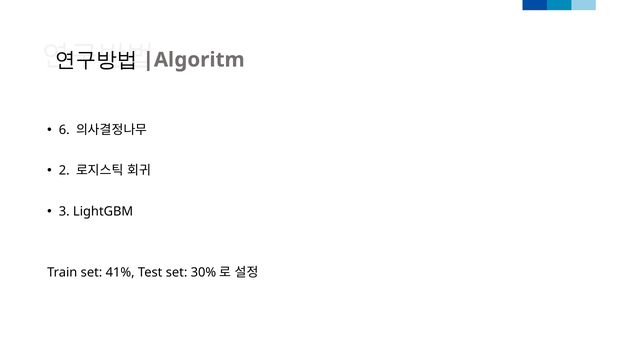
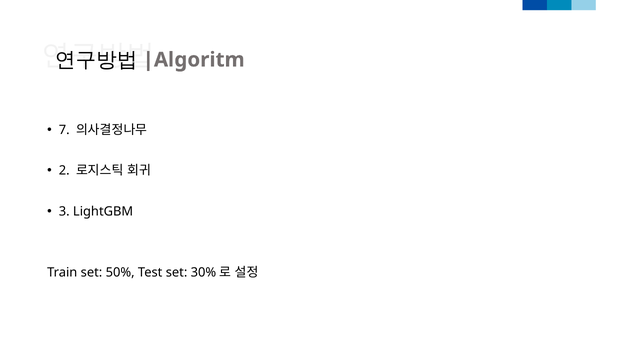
6: 6 -> 7
41%: 41% -> 50%
